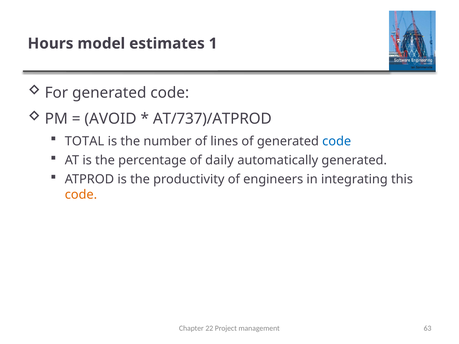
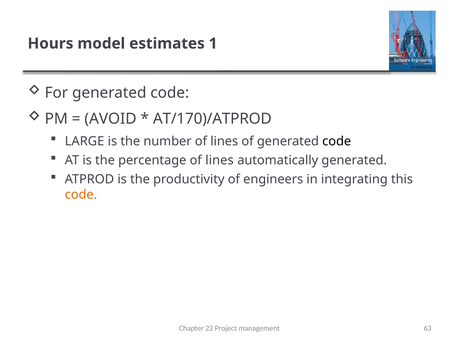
AT/737)/ATPROD: AT/737)/ATPROD -> AT/170)/ATPROD
TOTAL: TOTAL -> LARGE
code at (337, 141) colour: blue -> black
percentage of daily: daily -> lines
